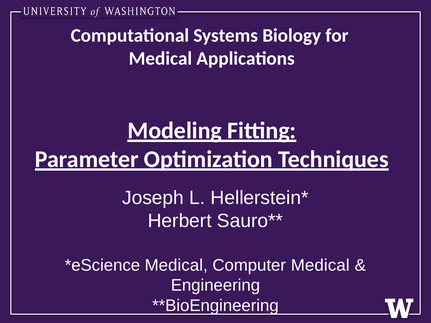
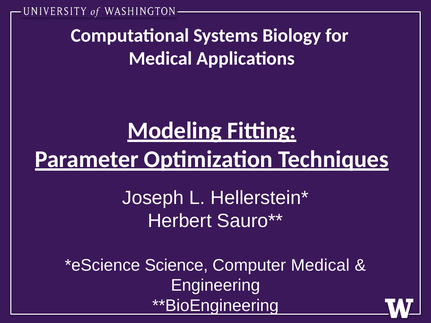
Medical at (176, 266): Medical -> Science
